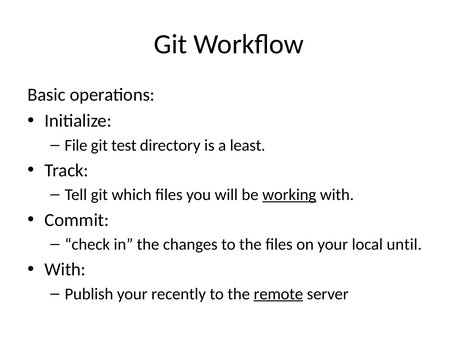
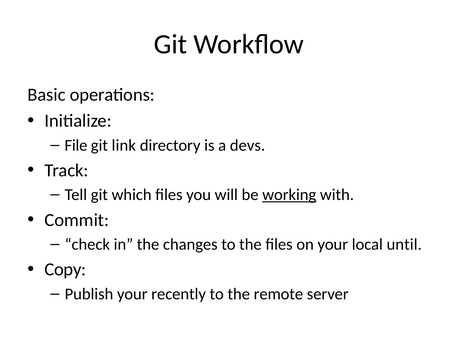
test: test -> link
least: least -> devs
With at (65, 270): With -> Copy
remote underline: present -> none
